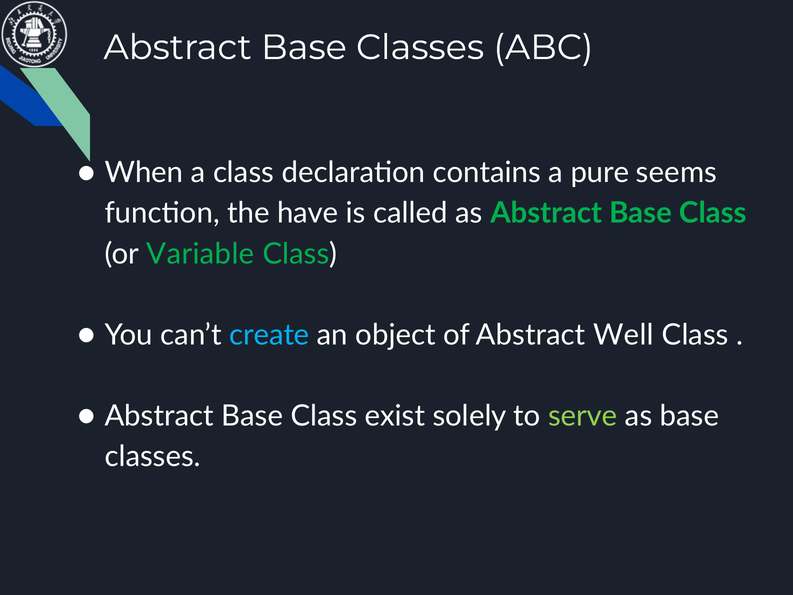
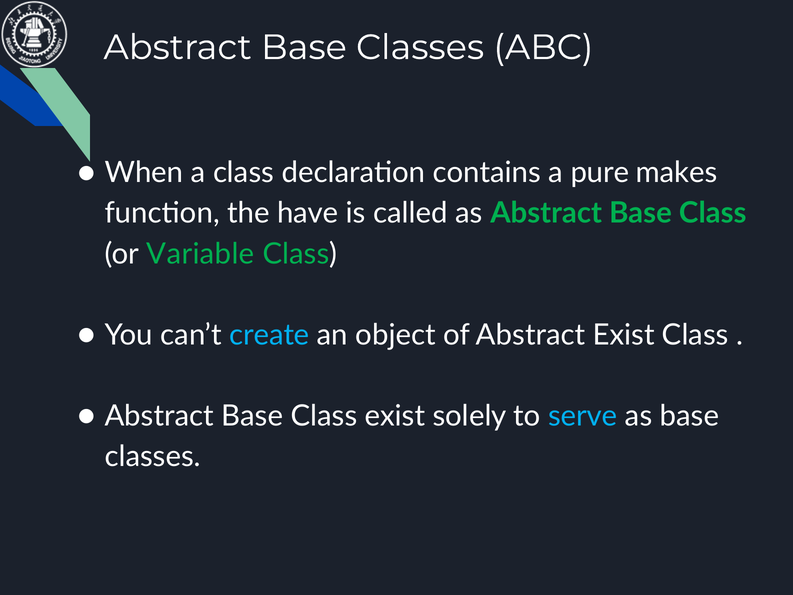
seems: seems -> makes
Abstract Well: Well -> Exist
serve colour: light green -> light blue
